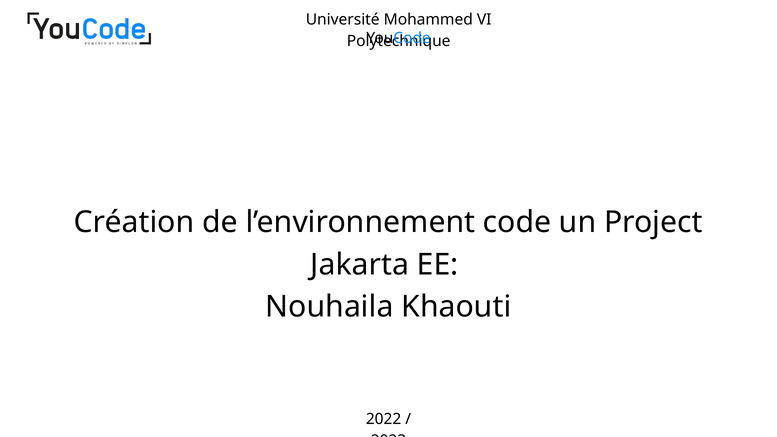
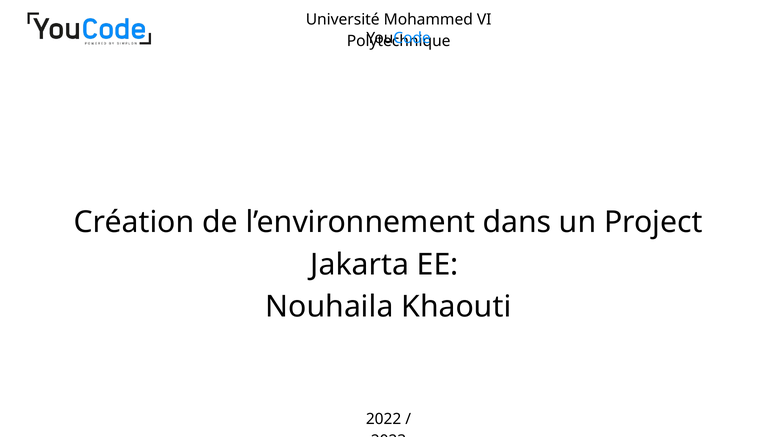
code: code -> dans
